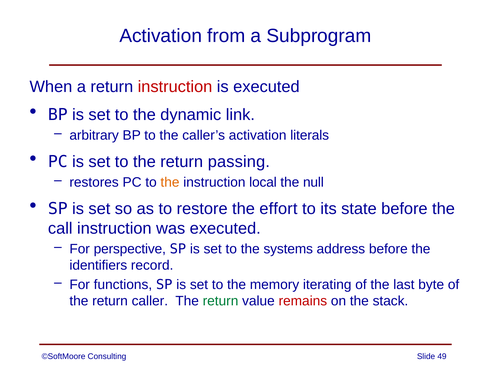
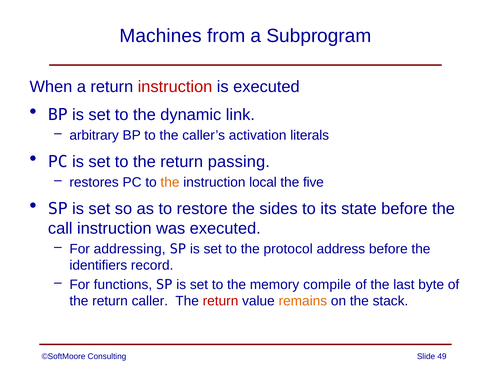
Activation at (161, 36): Activation -> Machines
null: null -> five
effort: effort -> sides
perspective: perspective -> addressing
systems: systems -> protocol
iterating: iterating -> compile
return at (221, 300) colour: green -> red
remains colour: red -> orange
